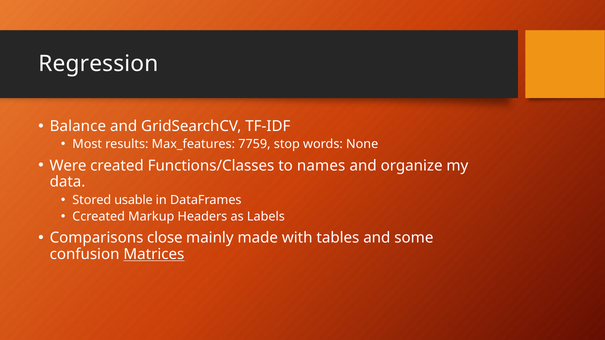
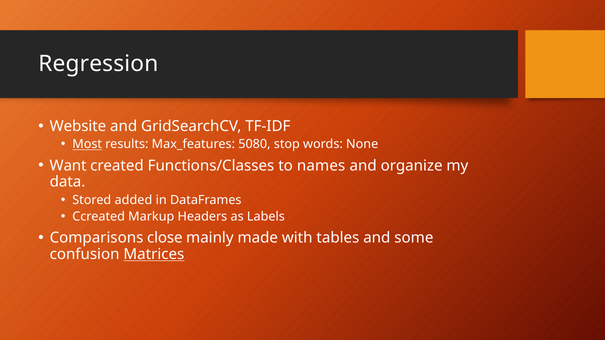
Balance: Balance -> Website
Most underline: none -> present
7759: 7759 -> 5080
Were: Were -> Want
usable: usable -> added
